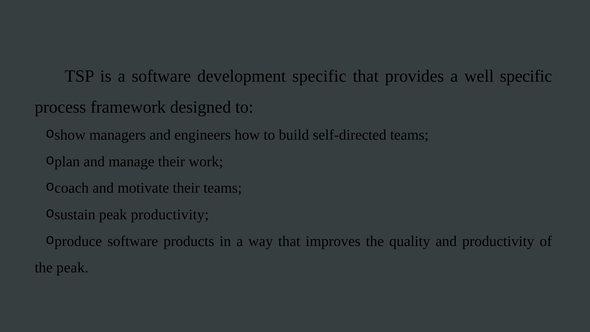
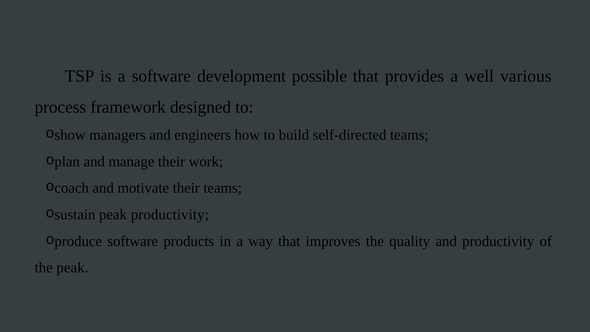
development specific: specific -> possible
well specific: specific -> various
